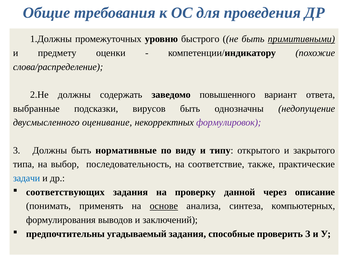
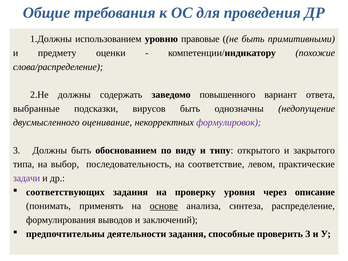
промежуточных: промежуточных -> использованием
быстрого: быстрого -> правовые
примитивными underline: present -> none
нормативные: нормативные -> обоснованием
также: также -> левом
задачи colour: blue -> purple
данной: данной -> уровня
компьютерных: компьютерных -> распределение
угадываемый: угадываемый -> деятельности
